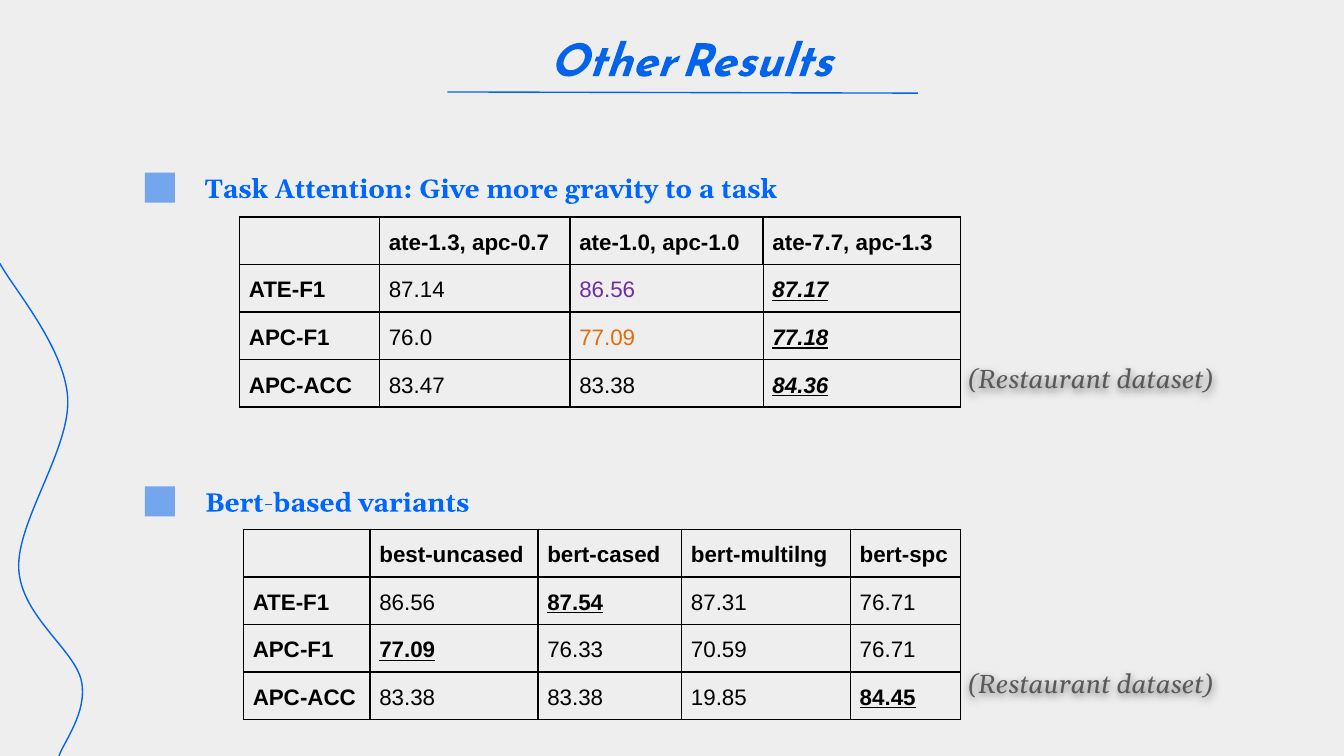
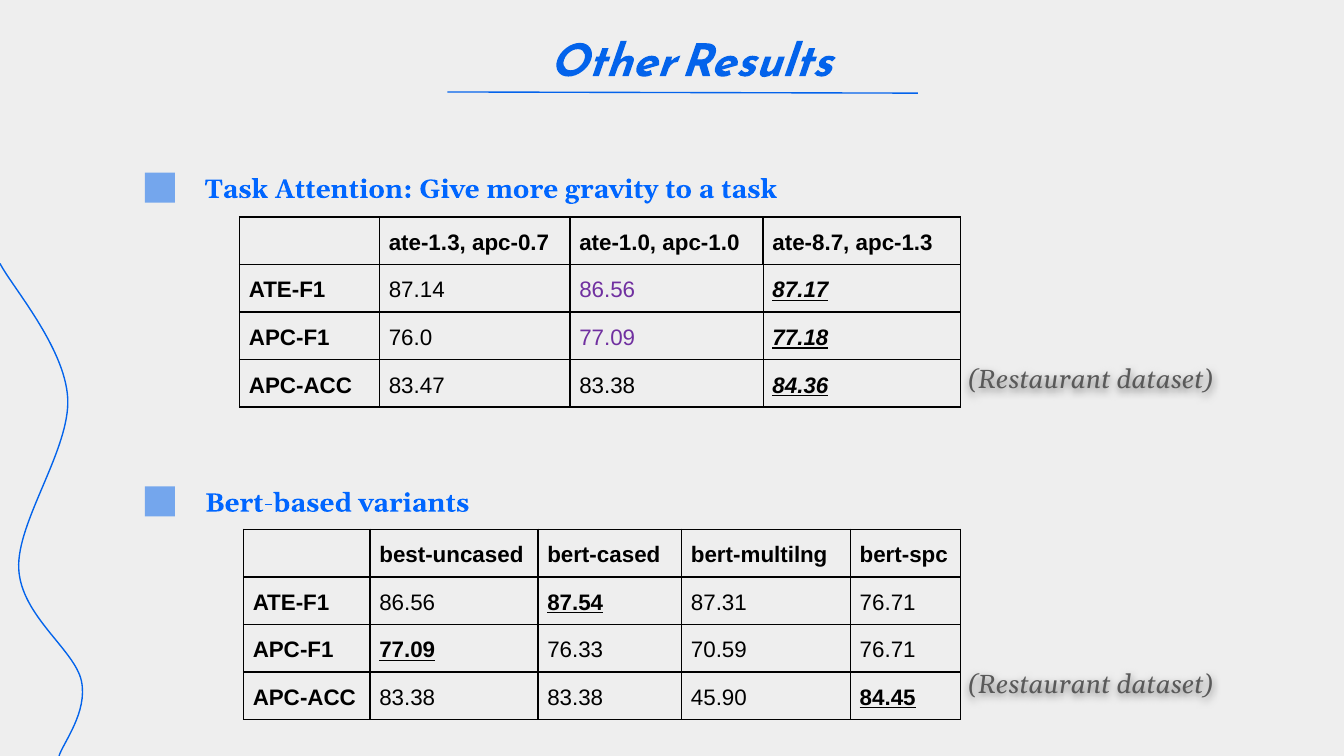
ate-7.7: ate-7.7 -> ate-8.7
77.09 at (607, 338) colour: orange -> purple
19.85: 19.85 -> 45.90
